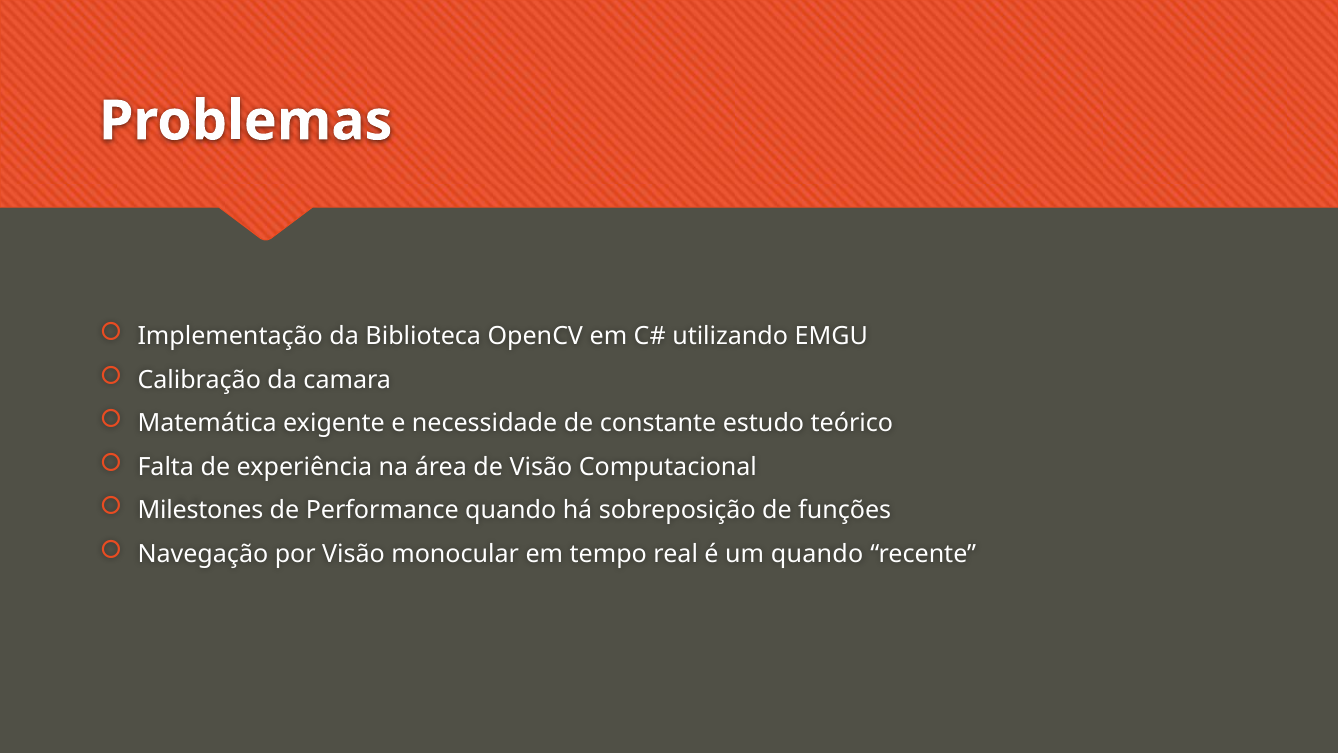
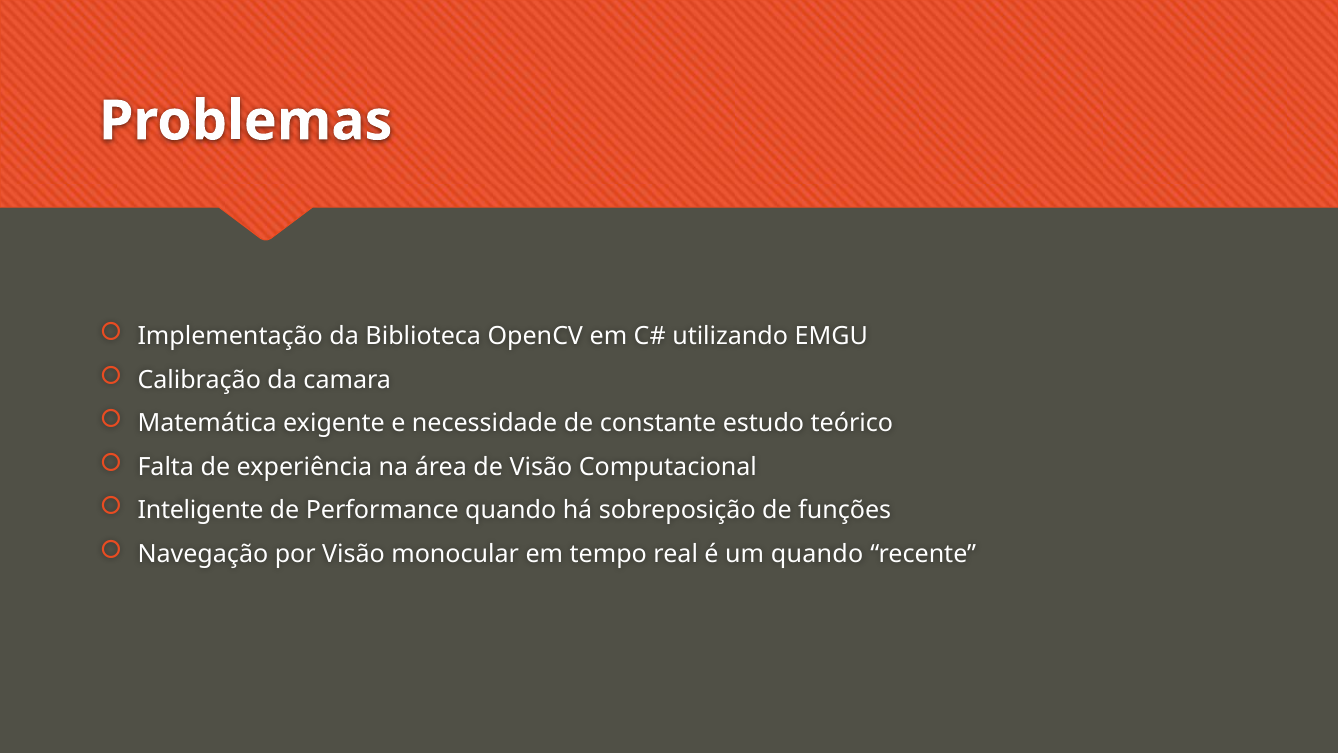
Milestones: Milestones -> Inteligente
